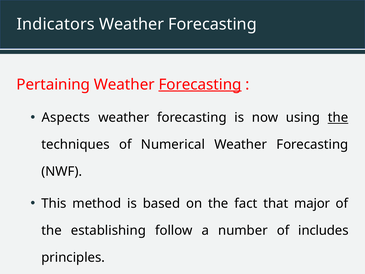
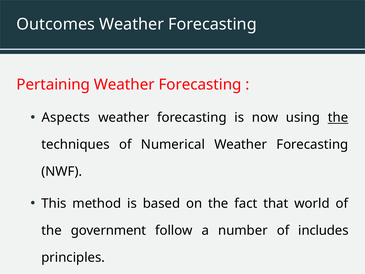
Indicators: Indicators -> Outcomes
Forecasting at (200, 84) underline: present -> none
major: major -> world
establishing: establishing -> government
